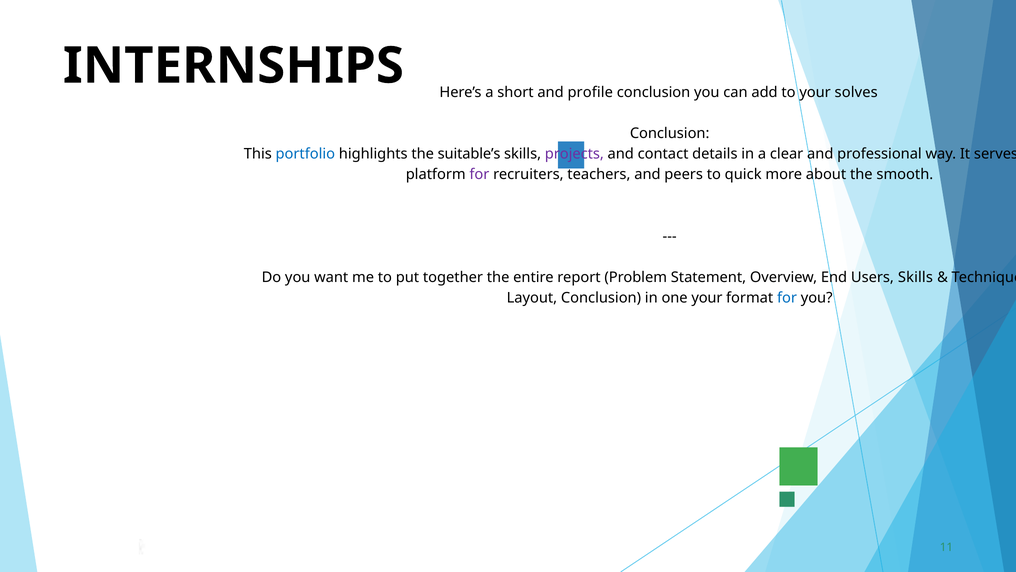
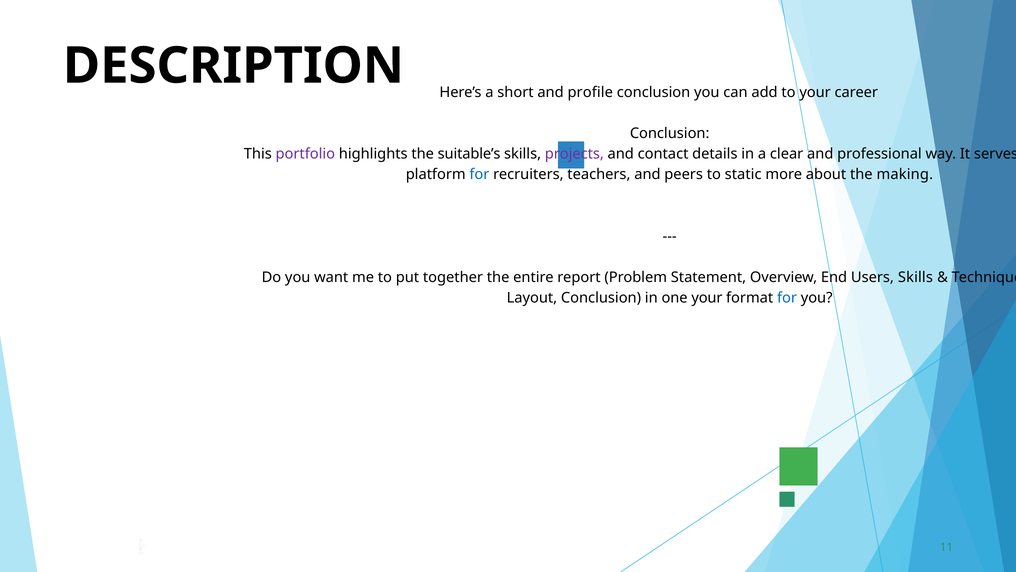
INTERNSHIPS: INTERNSHIPS -> DESCRIPTION
solves: solves -> career
portfolio colour: blue -> purple
for at (479, 174) colour: purple -> blue
quick: quick -> static
smooth: smooth -> making
